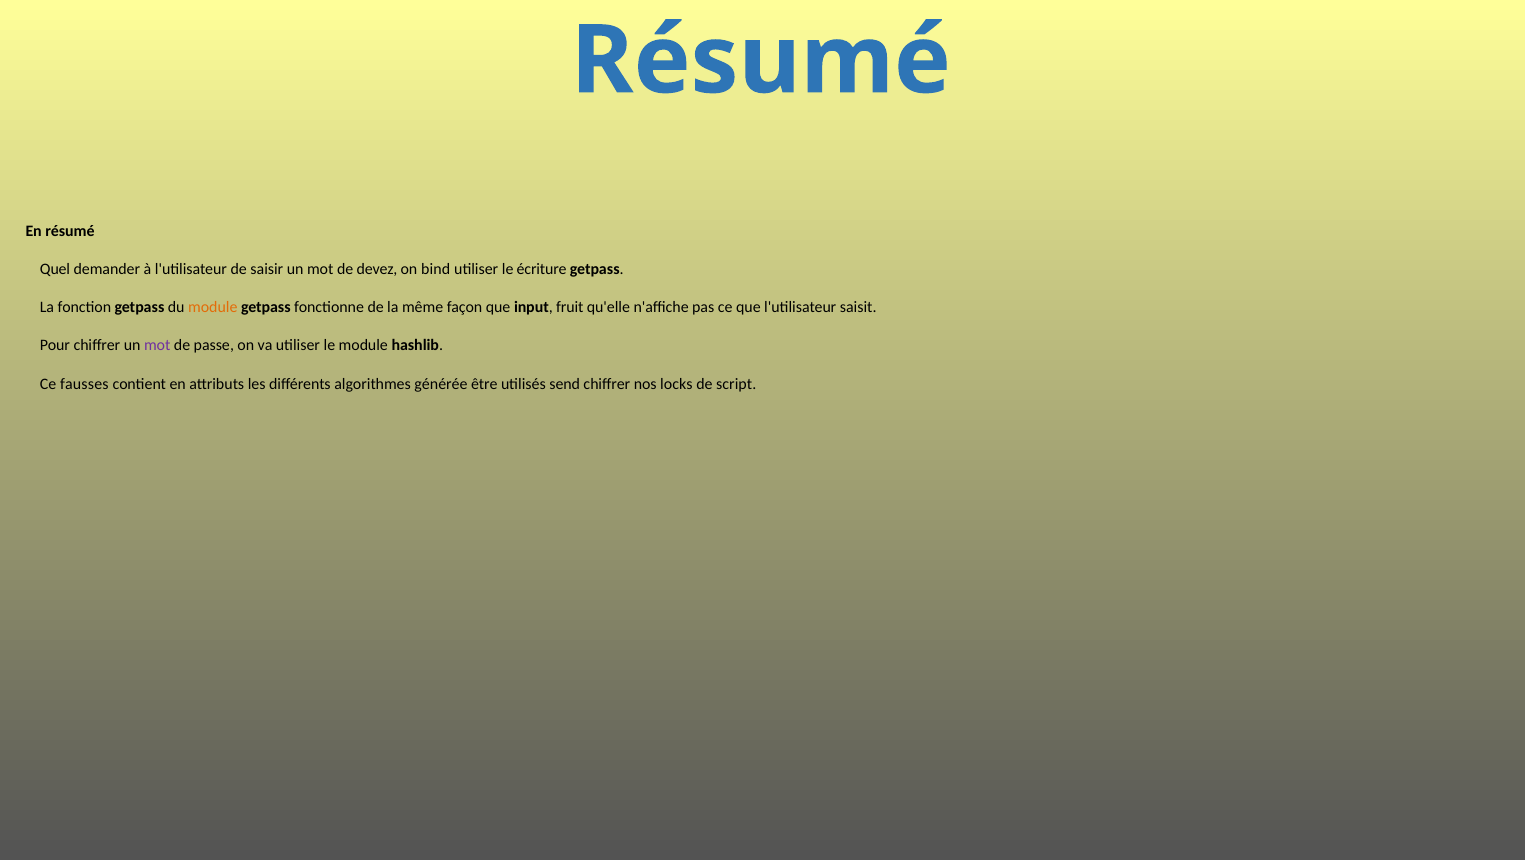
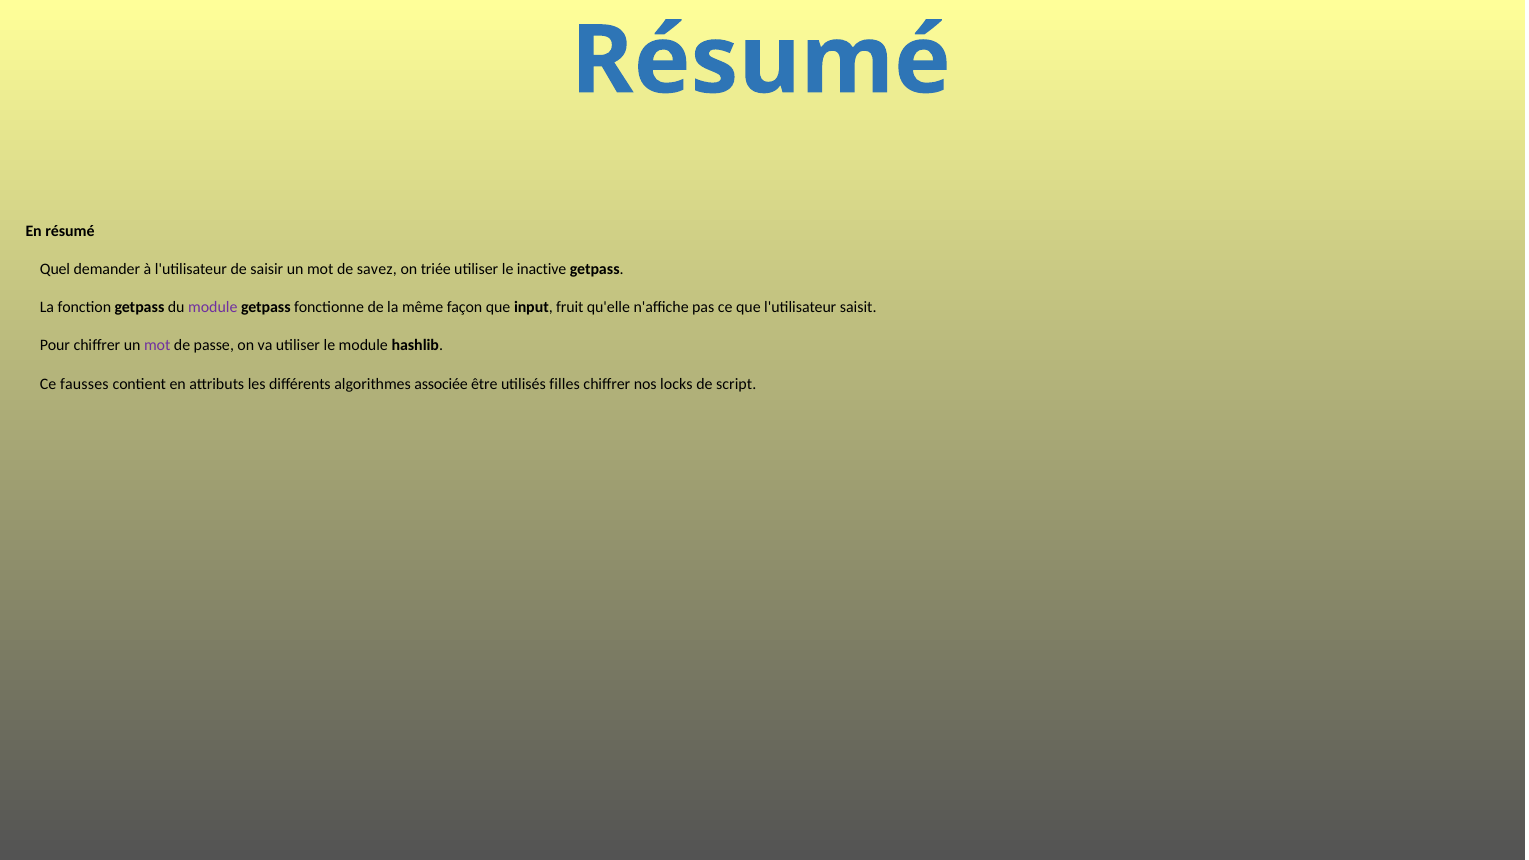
devez: devez -> savez
bind: bind -> triée
écriture: écriture -> inactive
module at (213, 307) colour: orange -> purple
générée: générée -> associée
send: send -> filles
